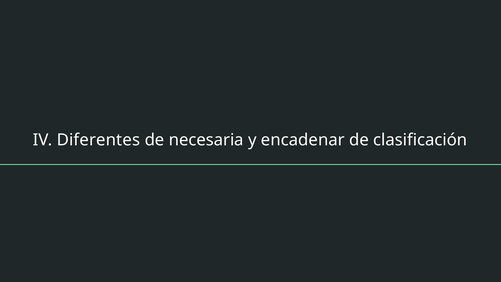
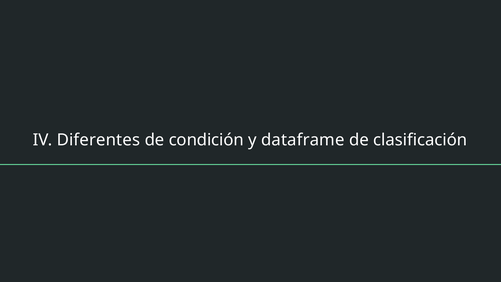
necesaria: necesaria -> condición
encadenar: encadenar -> dataframe
